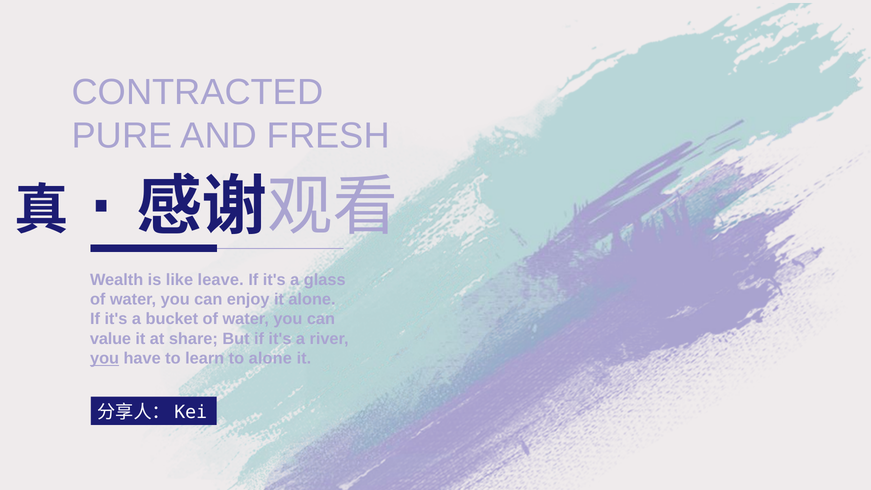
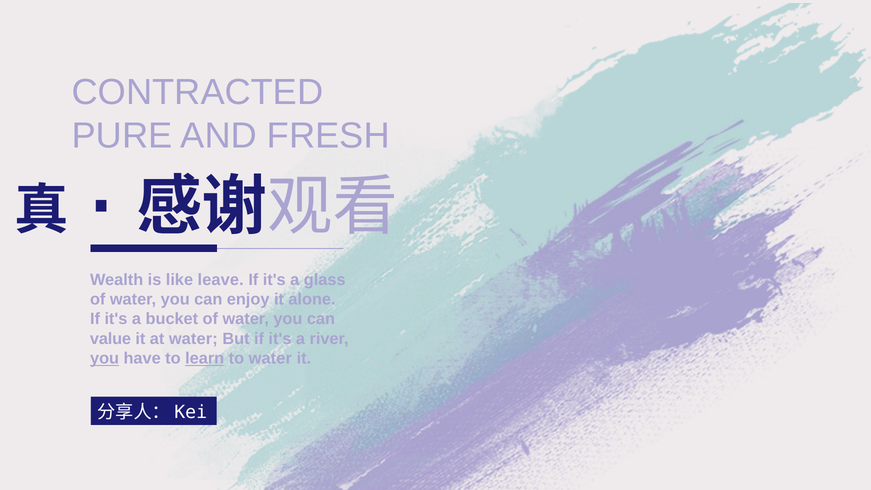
at share: share -> water
learn underline: none -> present
to alone: alone -> water
